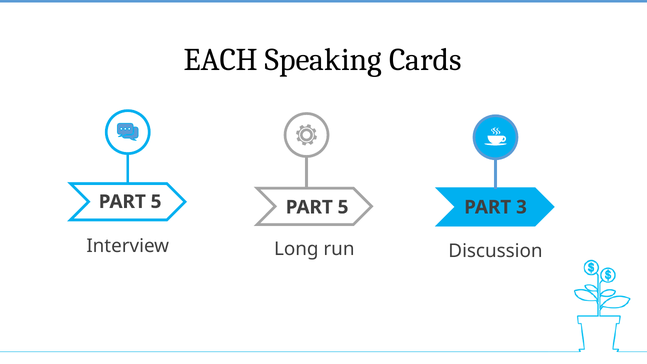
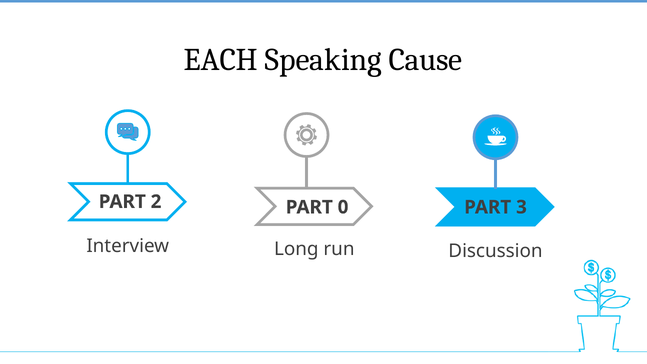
Cards: Cards -> Cause
5 at (156, 202): 5 -> 2
5 at (343, 207): 5 -> 0
